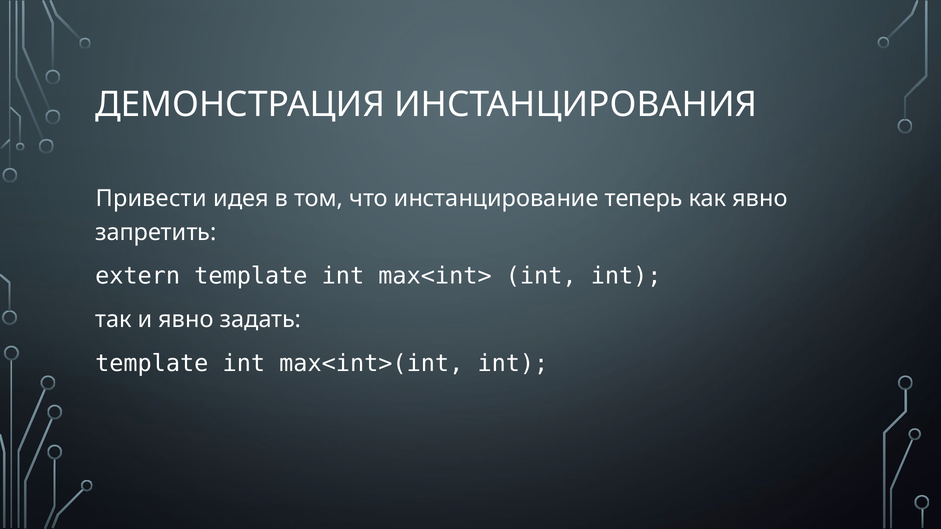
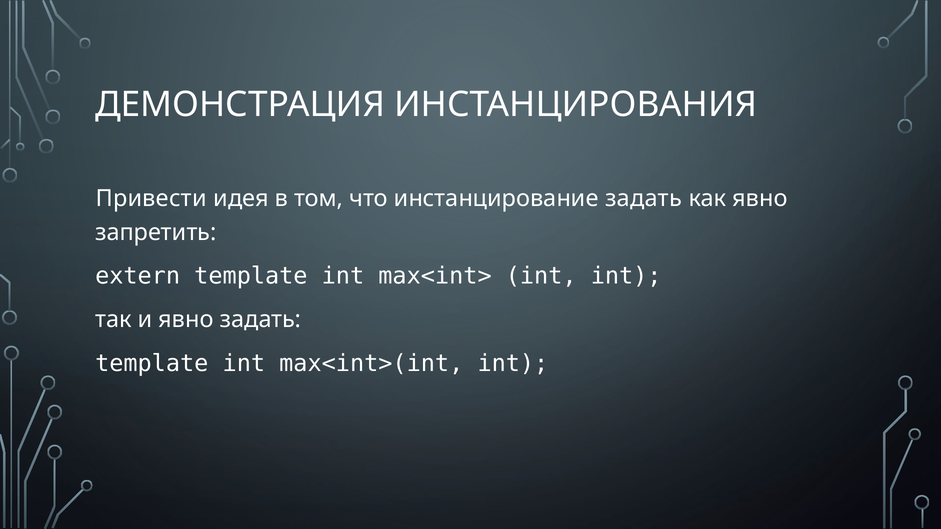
инстанцирование теперь: теперь -> задать
